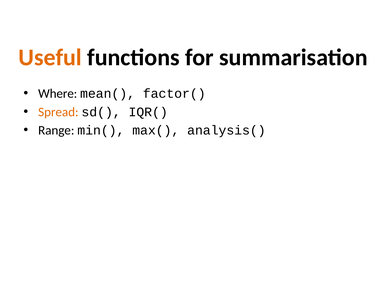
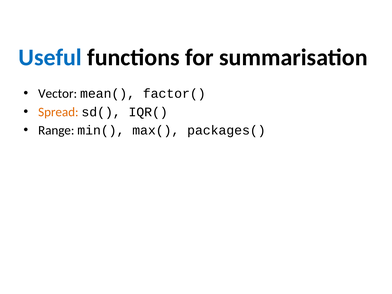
Useful colour: orange -> blue
Where: Where -> Vector
analysis(: analysis( -> packages(
